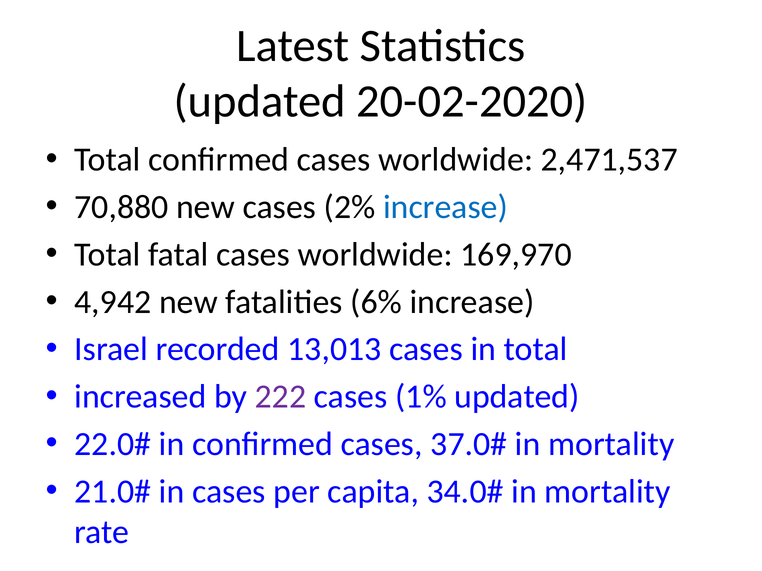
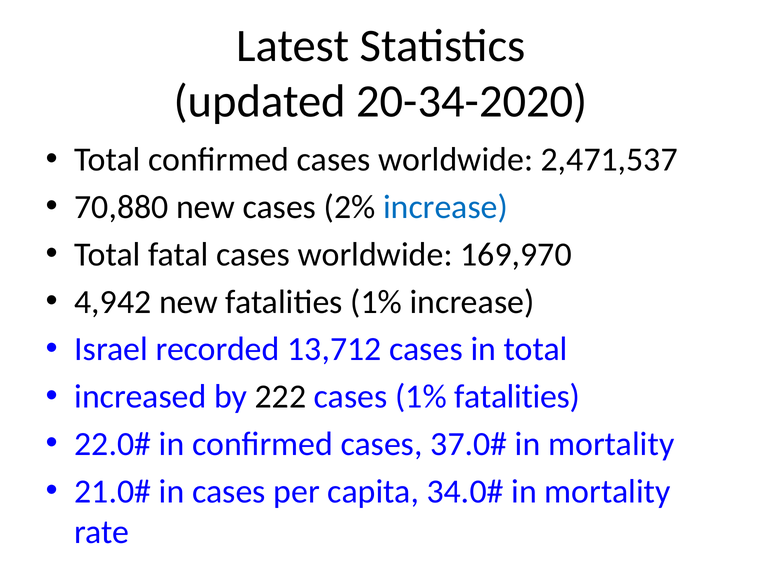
20-02-2020: 20-02-2020 -> 20-34-2020
fatalities 6%: 6% -> 1%
13,013: 13,013 -> 13,712
222 colour: purple -> black
1% updated: updated -> fatalities
